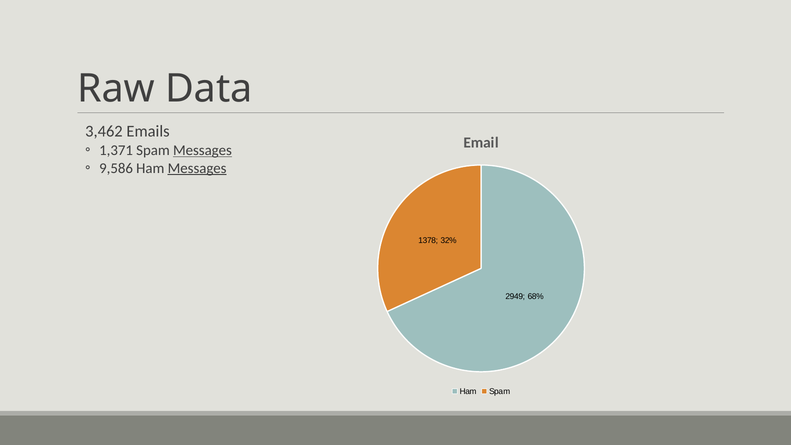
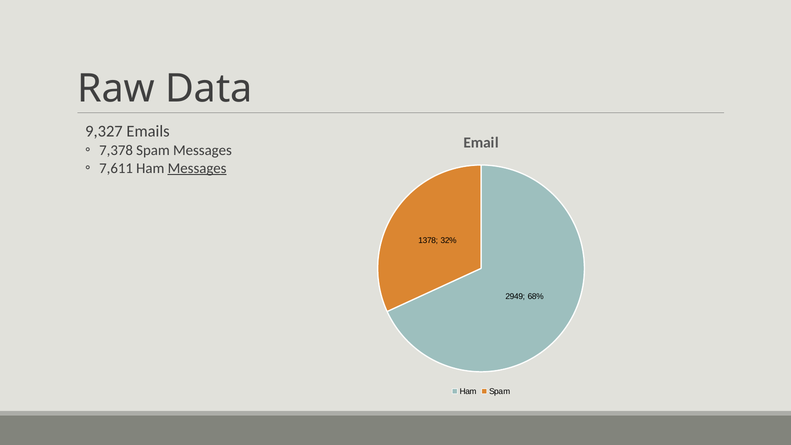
3,462: 3,462 -> 9,327
1,371: 1,371 -> 7,378
Messages at (202, 150) underline: present -> none
9,586: 9,586 -> 7,611
